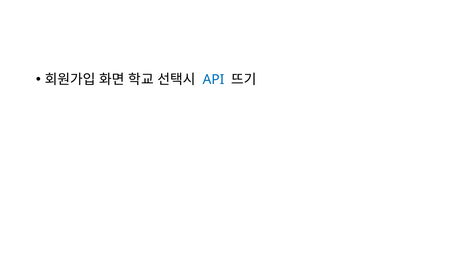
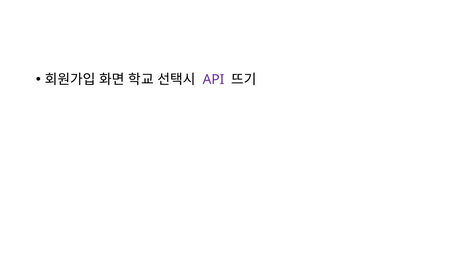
API colour: blue -> purple
